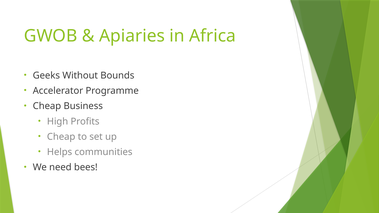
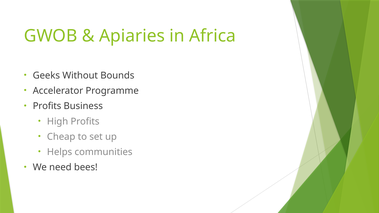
Cheap at (47, 106): Cheap -> Profits
